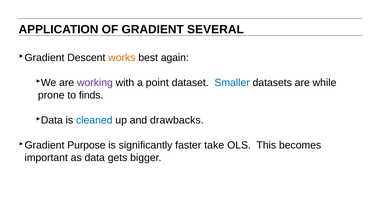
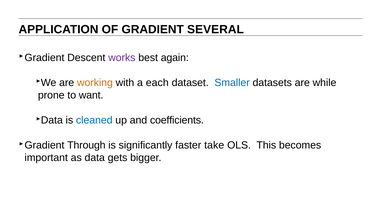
works colour: orange -> purple
working colour: purple -> orange
point: point -> each
finds: finds -> want
drawbacks: drawbacks -> coefficients
Purpose: Purpose -> Through
